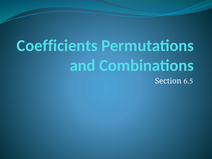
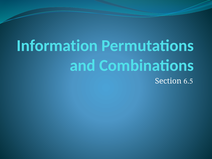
Coefficients: Coefficients -> Information
